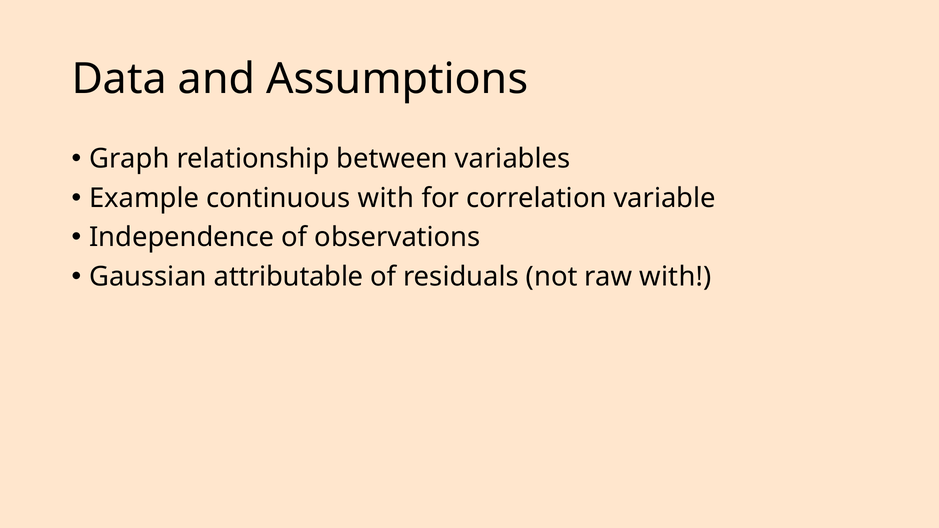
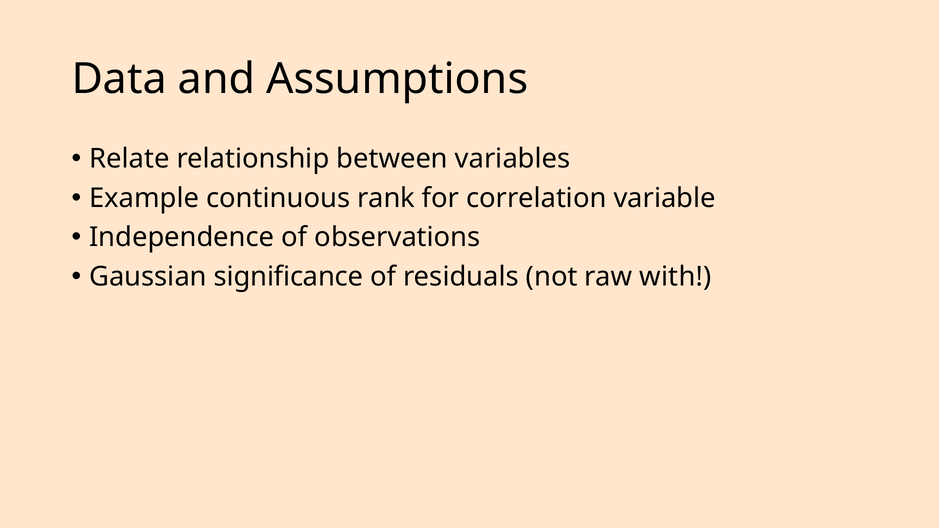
Graph: Graph -> Relate
continuous with: with -> rank
attributable: attributable -> significance
